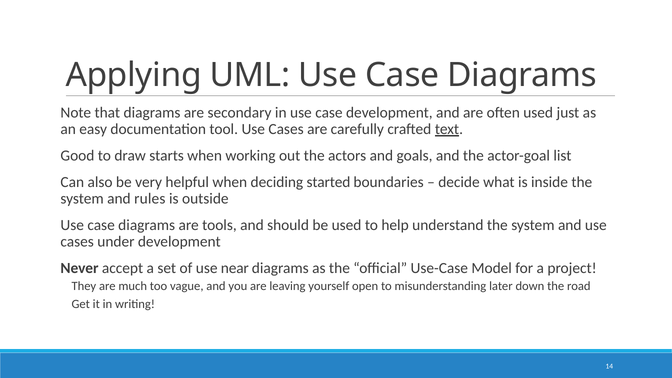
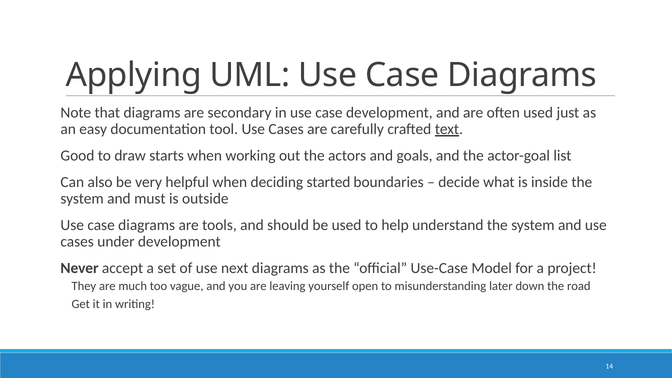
rules: rules -> must
near: near -> next
